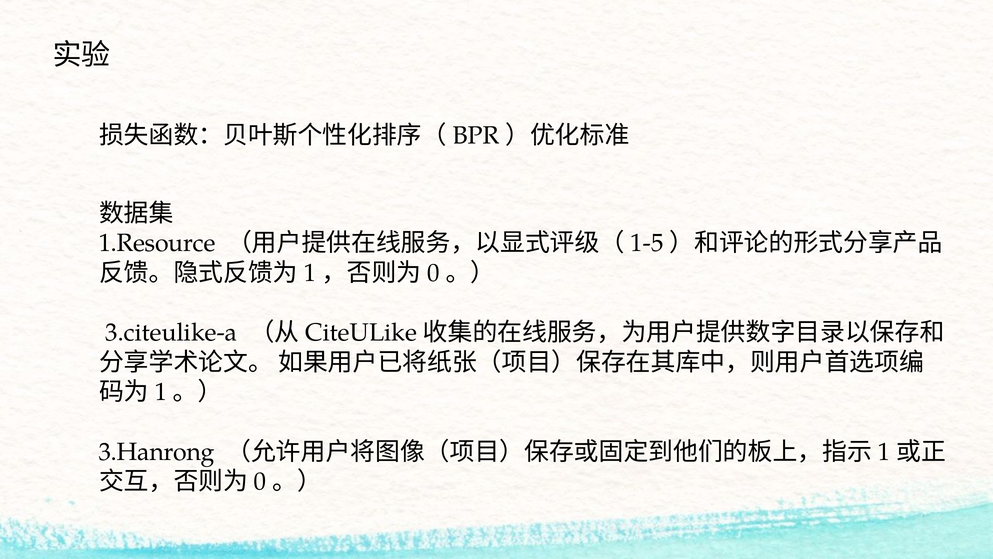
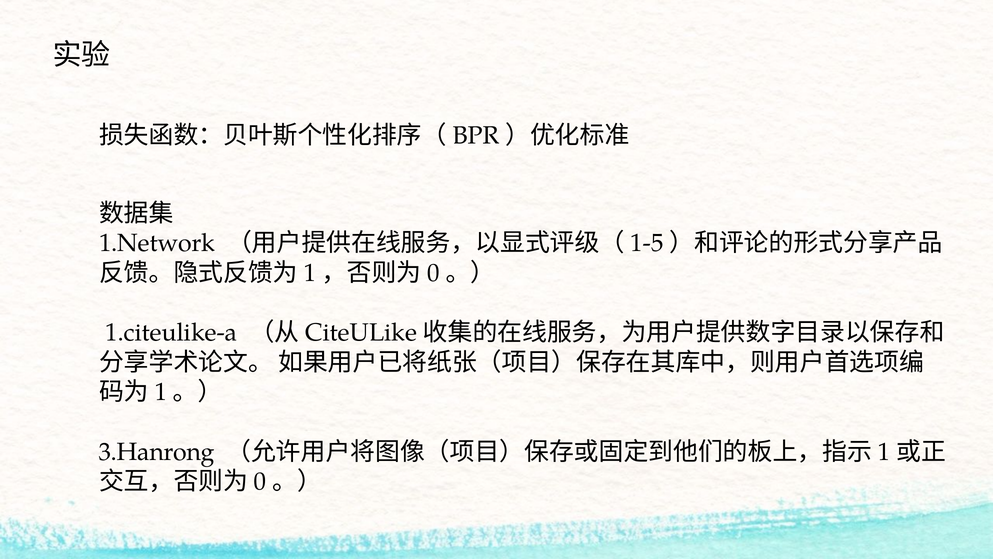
1.Resource: 1.Resource -> 1.Network
3.citeulike-a: 3.citeulike-a -> 1.citeulike-a
